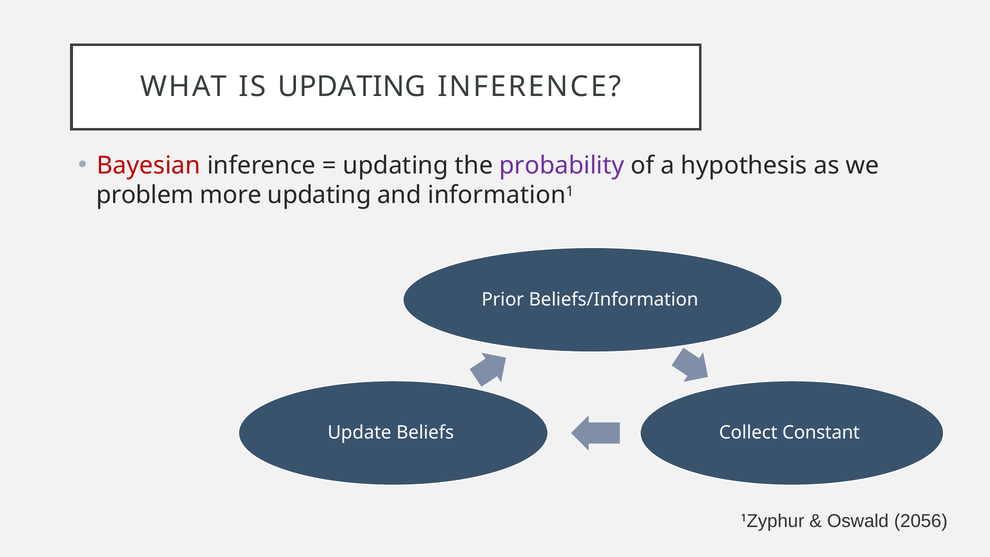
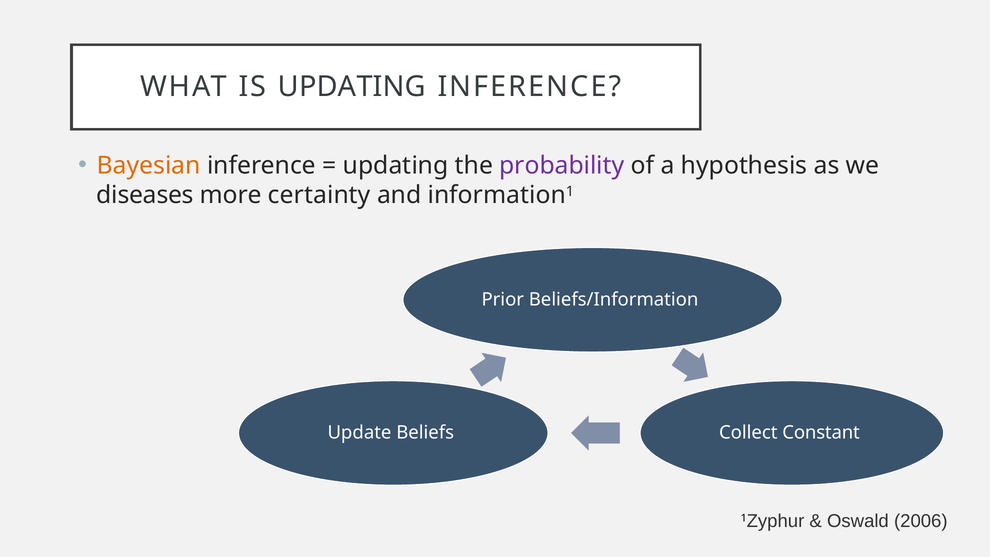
Bayesian colour: red -> orange
problem: problem -> diseases
more updating: updating -> certainty
2056: 2056 -> 2006
